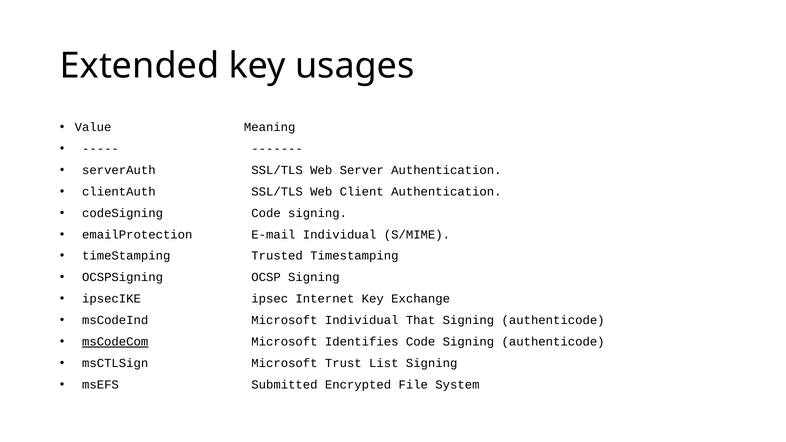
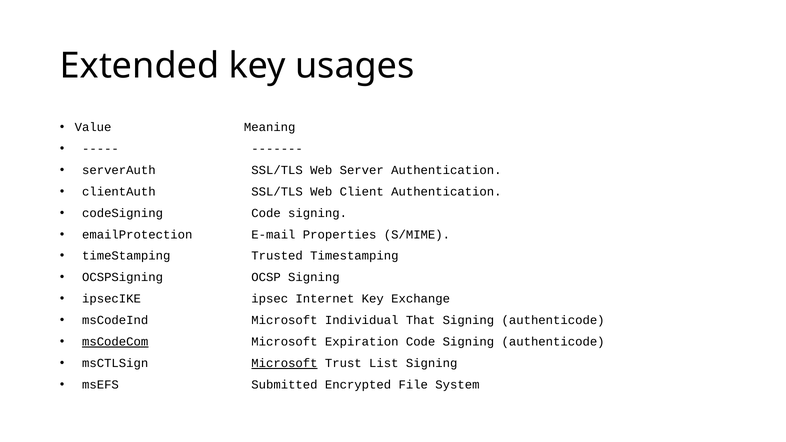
E-mail Individual: Individual -> Properties
Identifies: Identifies -> Expiration
Microsoft at (284, 363) underline: none -> present
